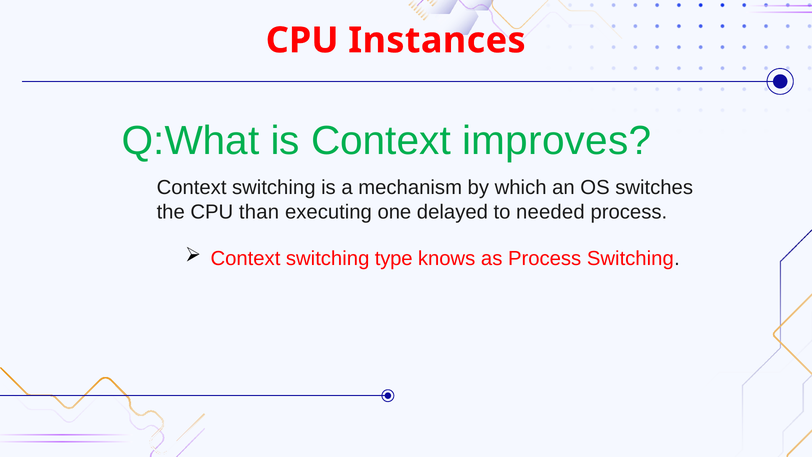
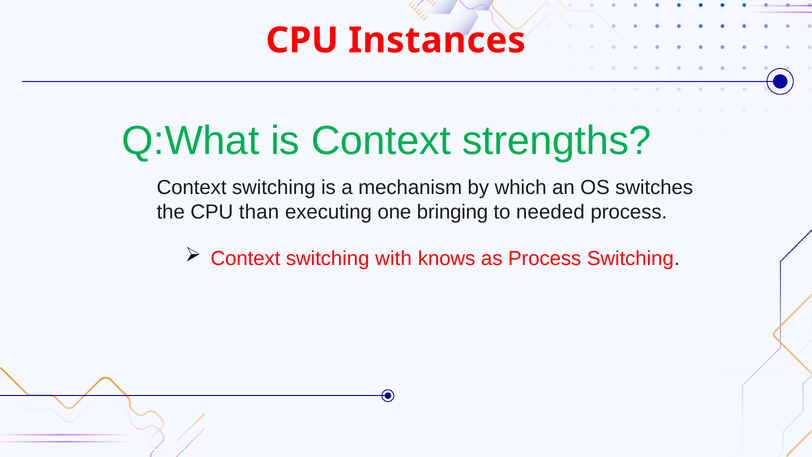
improves: improves -> strengths
delayed: delayed -> bringing
type: type -> with
